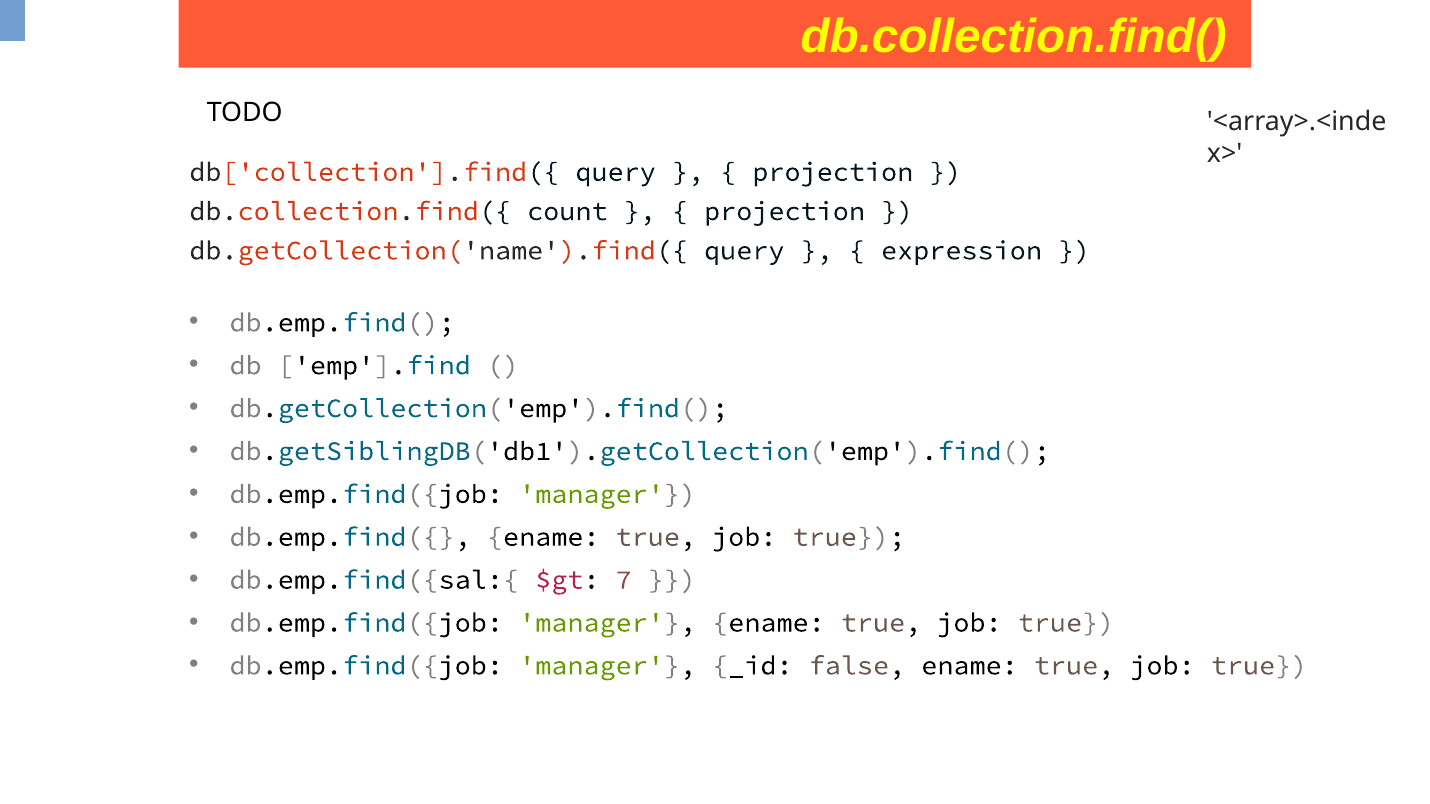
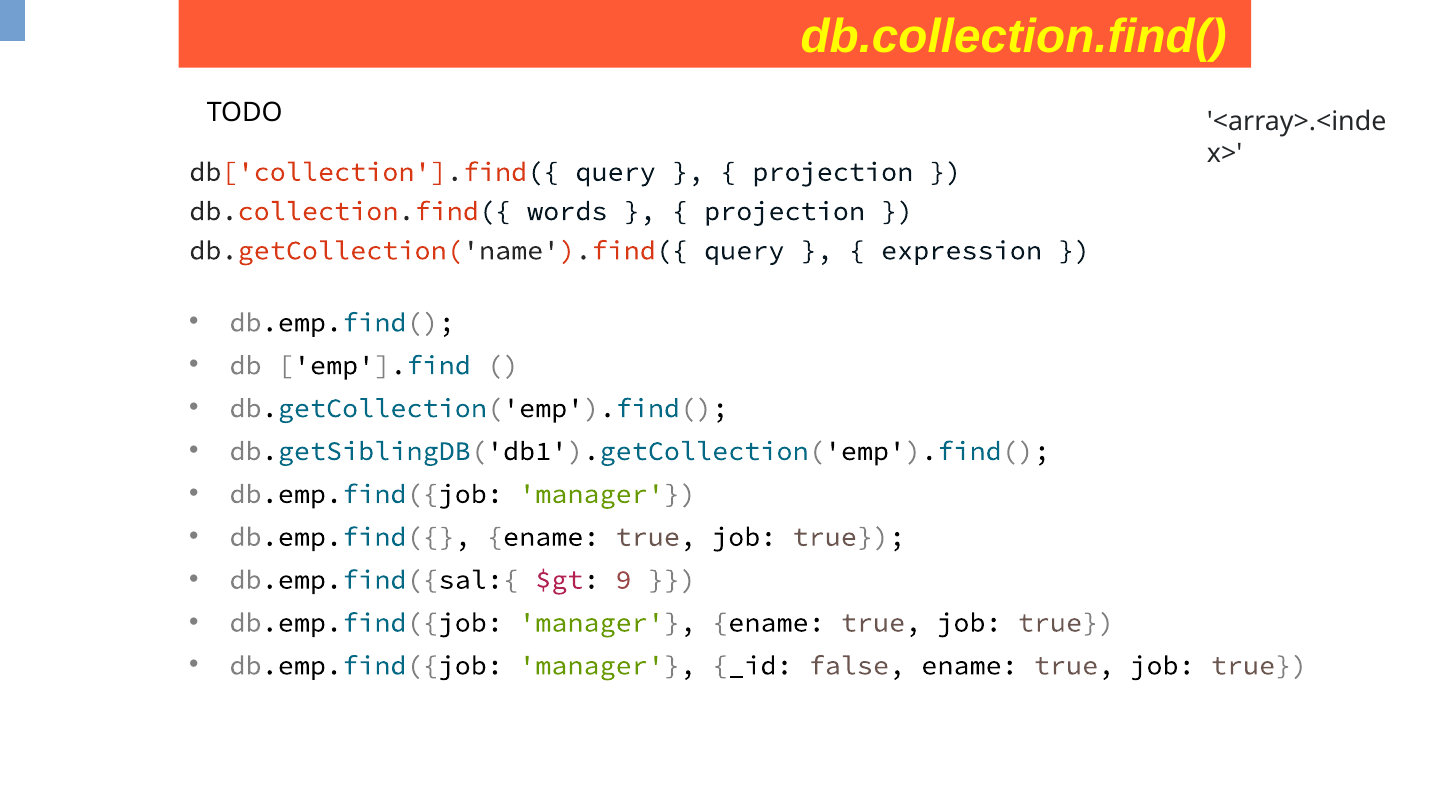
count: count -> words
7: 7 -> 9
